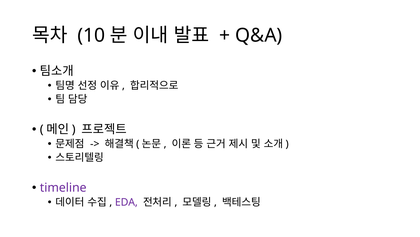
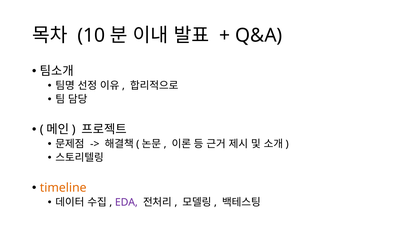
timeline colour: purple -> orange
